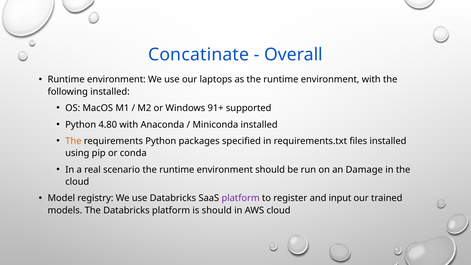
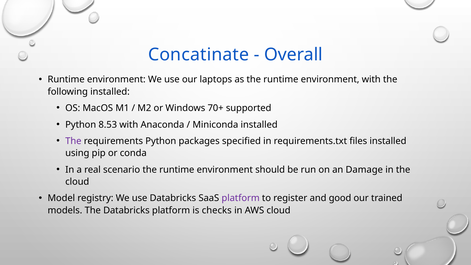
91+: 91+ -> 70+
4.80: 4.80 -> 8.53
The at (73, 141) colour: orange -> purple
input: input -> good
is should: should -> checks
